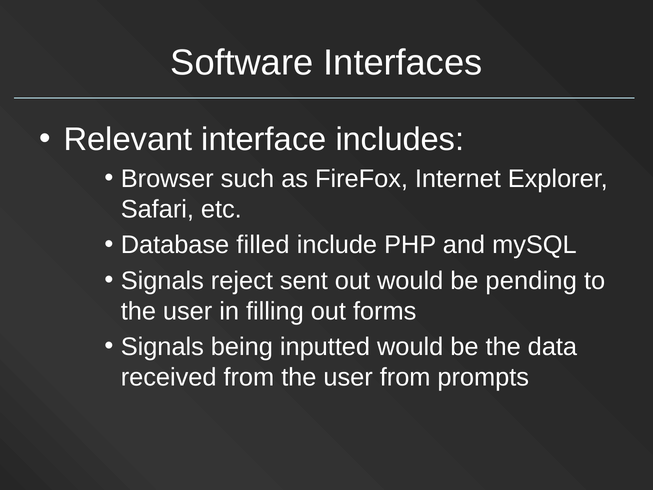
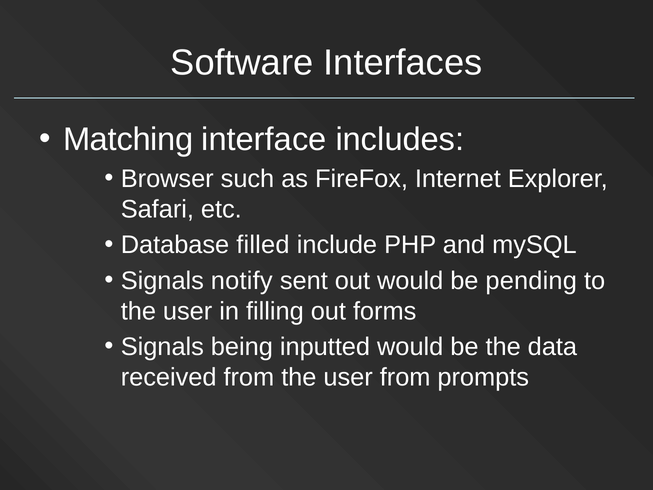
Relevant: Relevant -> Matching
reject: reject -> notify
